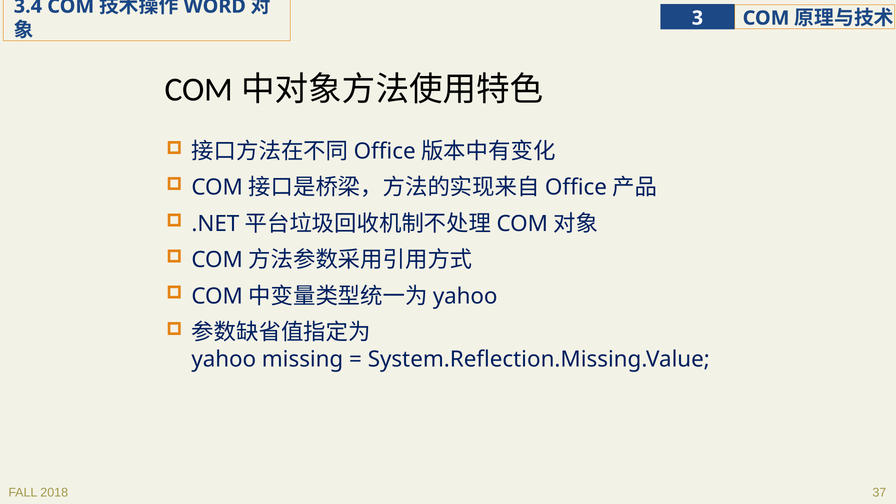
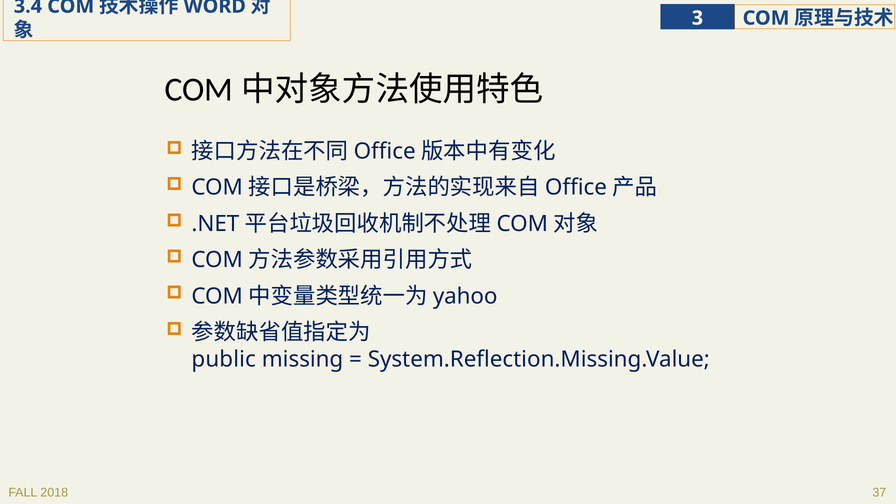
yahoo at (224, 359): yahoo -> public
